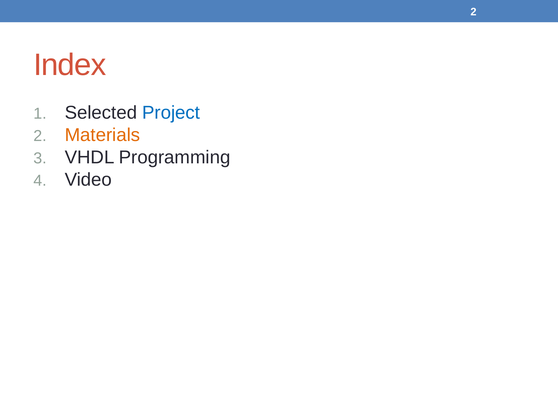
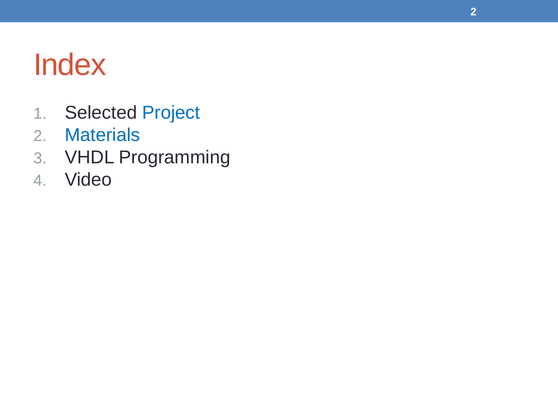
Materials colour: orange -> blue
